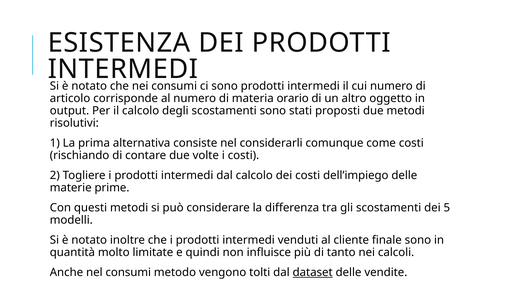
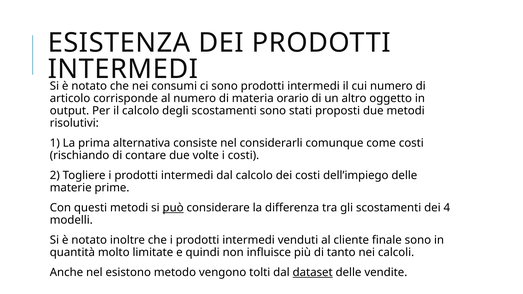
può underline: none -> present
5: 5 -> 4
nel consumi: consumi -> esistono
